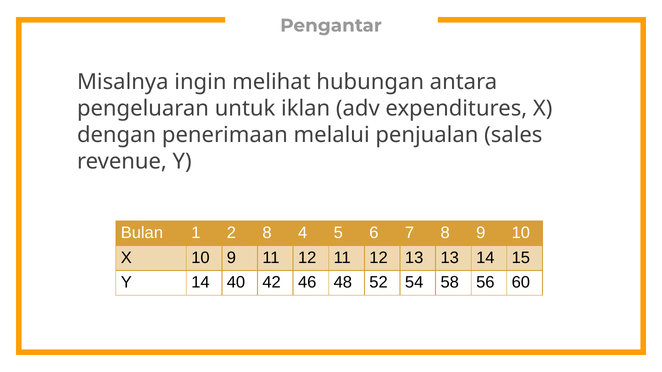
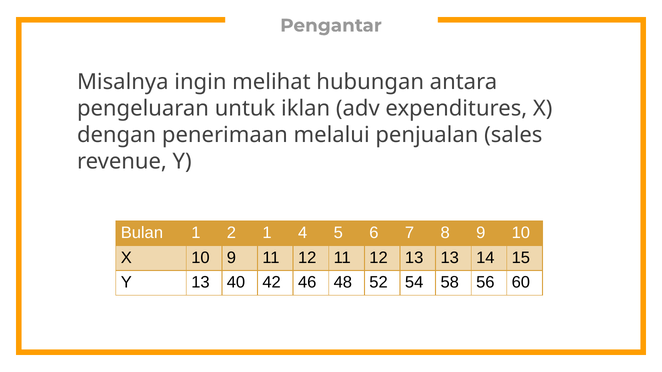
2 8: 8 -> 1
Y 14: 14 -> 13
